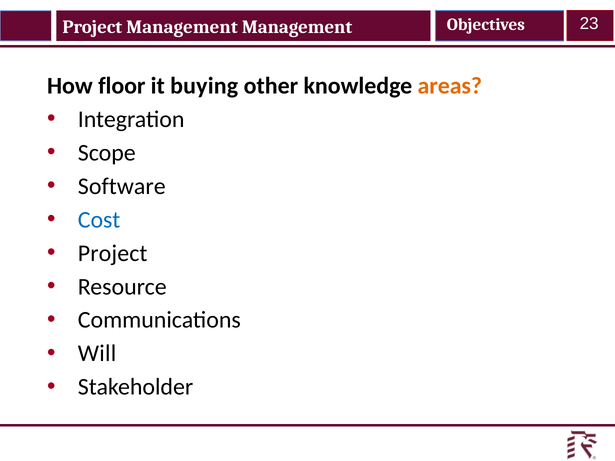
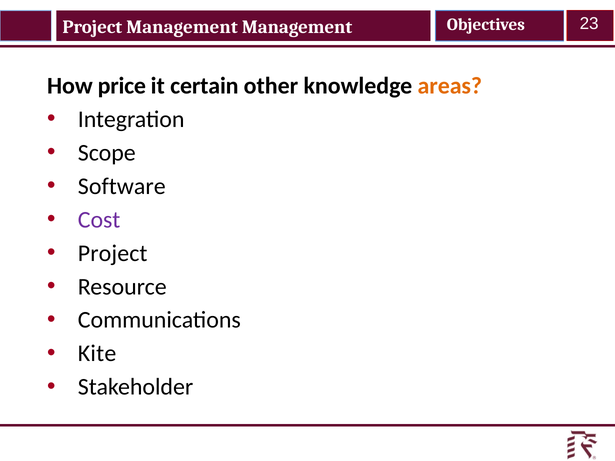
floor: floor -> price
buying: buying -> certain
Cost colour: blue -> purple
Will: Will -> Kite
